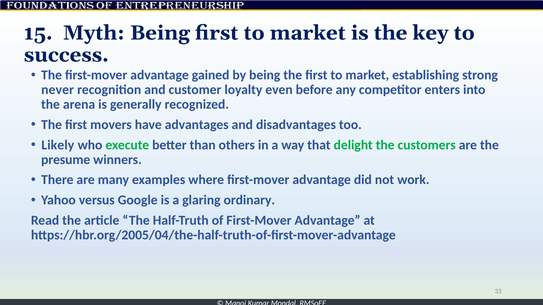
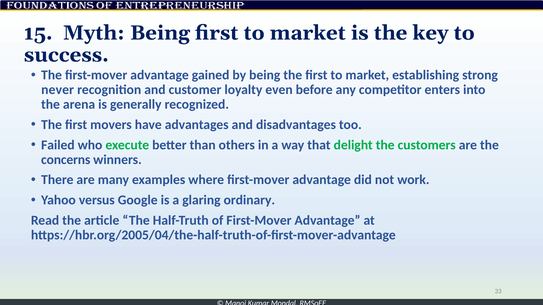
Likely: Likely -> Failed
presume: presume -> concerns
